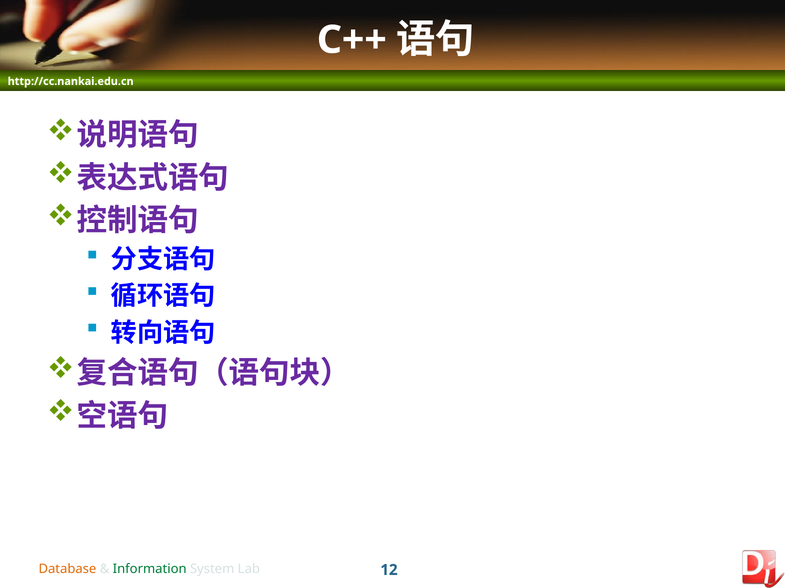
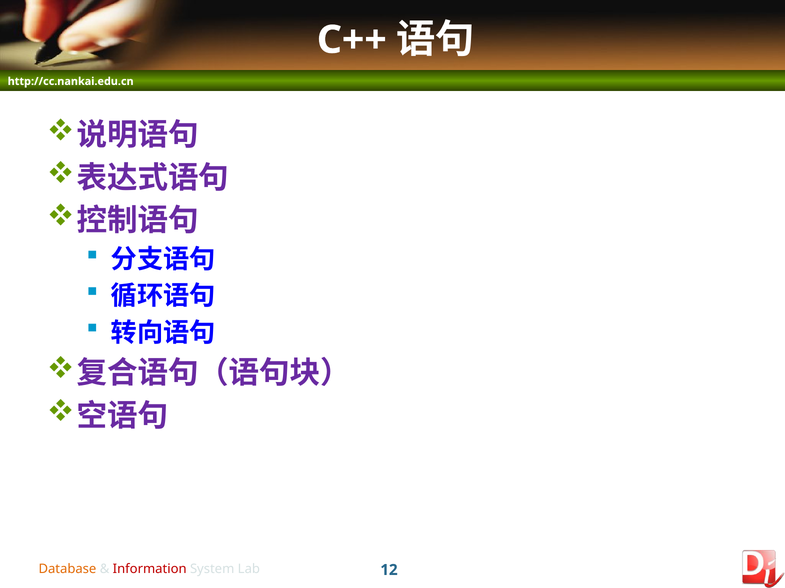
Information colour: green -> red
